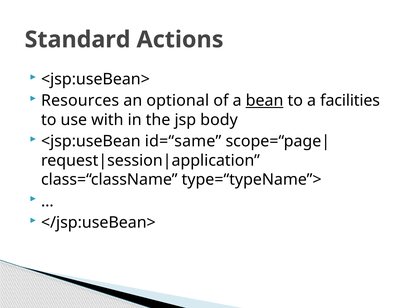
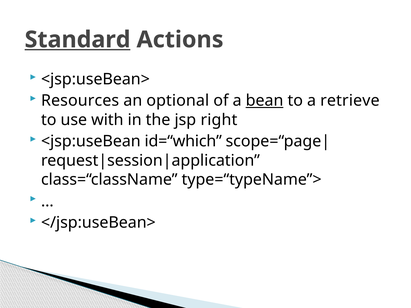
Standard underline: none -> present
facilities: facilities -> retrieve
body: body -> right
id=“same: id=“same -> id=“which
